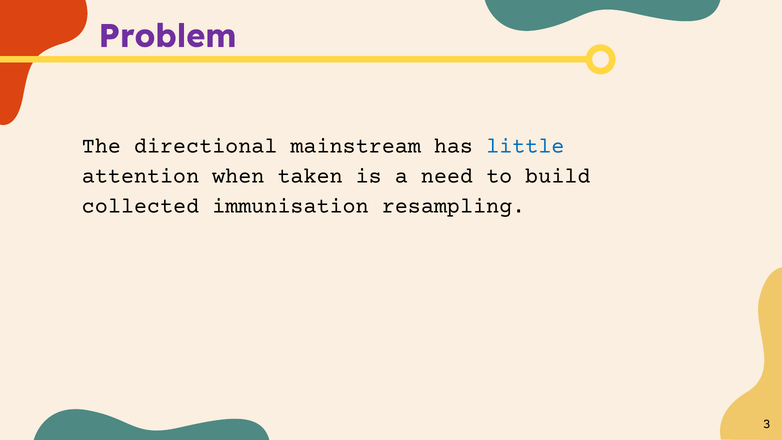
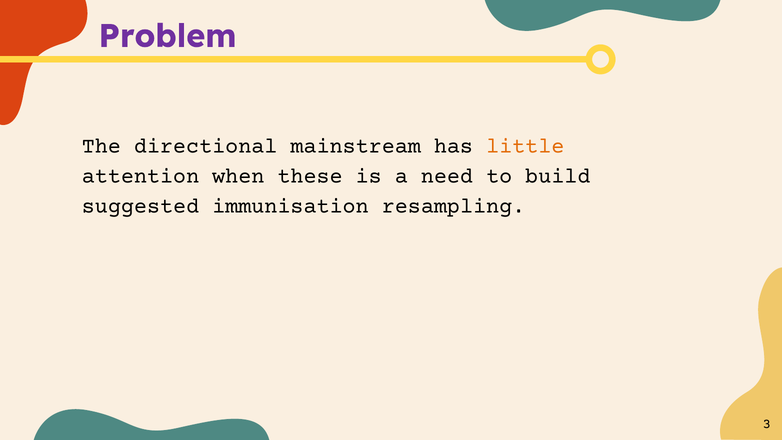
little colour: blue -> orange
taken: taken -> these
collected: collected -> suggested
